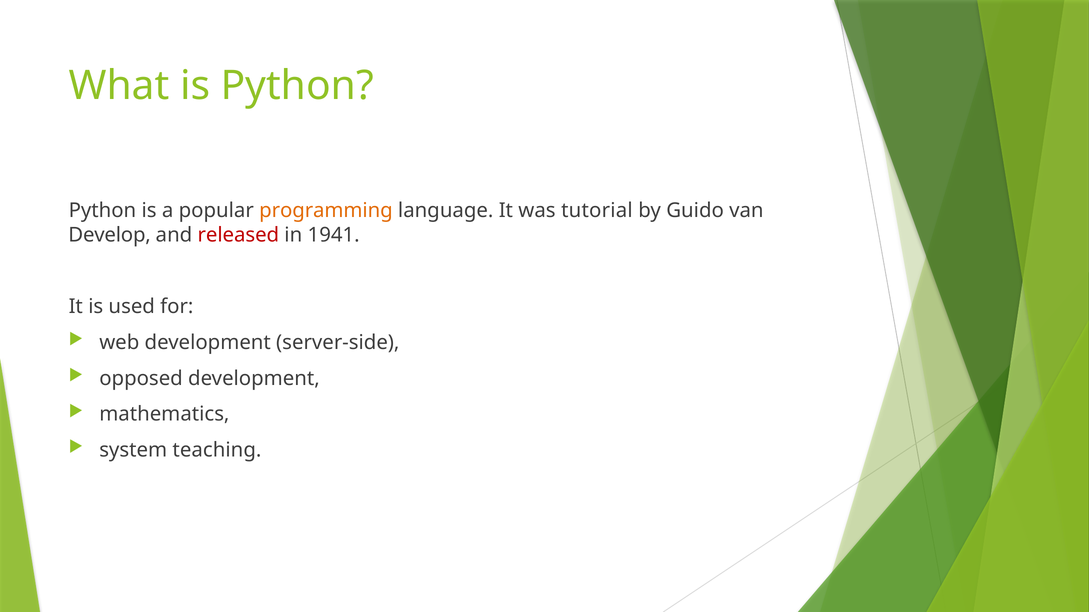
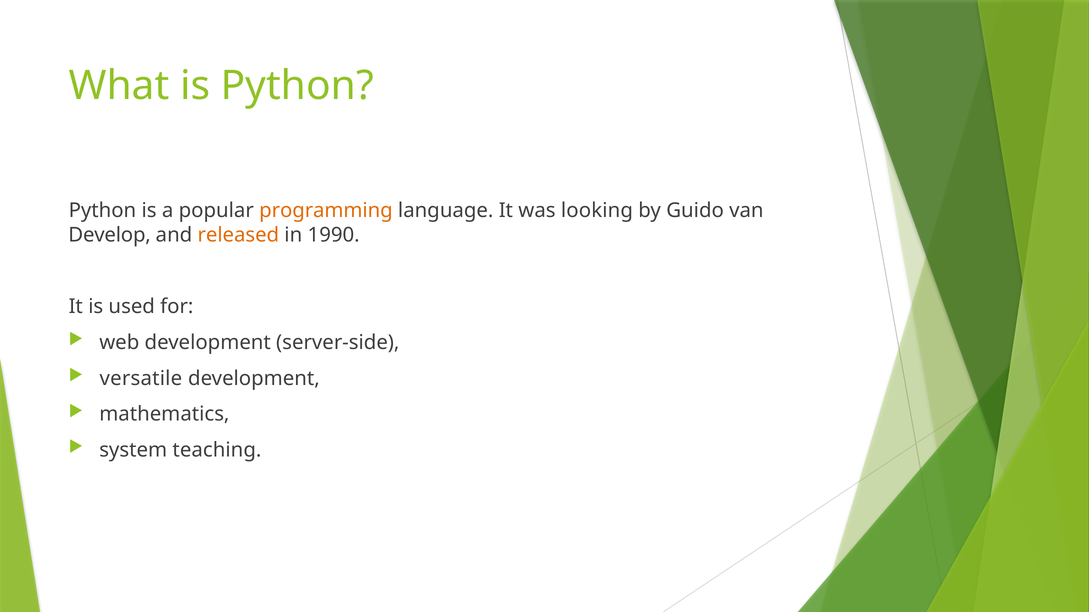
tutorial: tutorial -> looking
released colour: red -> orange
1941: 1941 -> 1990
opposed: opposed -> versatile
